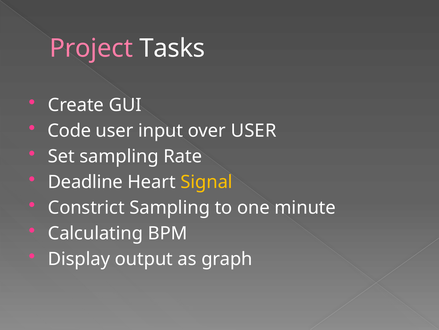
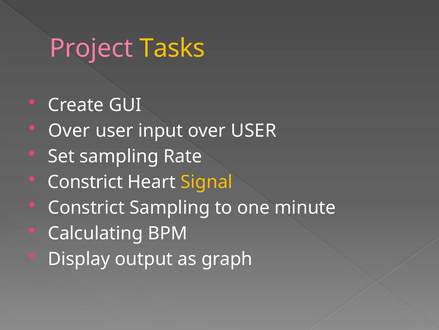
Tasks colour: white -> yellow
Code at (69, 130): Code -> Over
Deadline at (85, 182): Deadline -> Constrict
